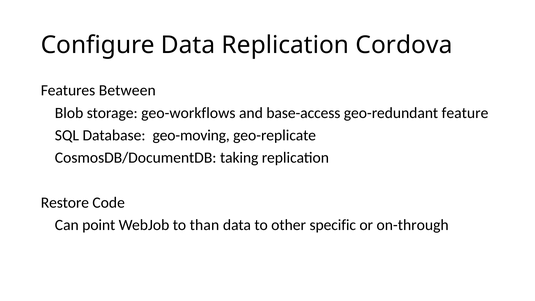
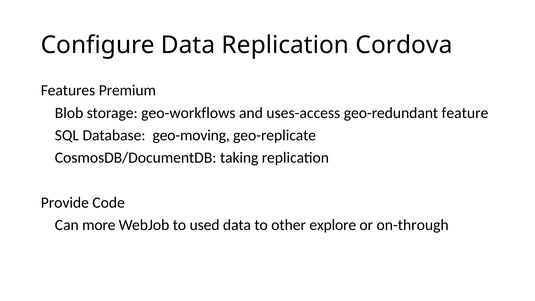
Between: Between -> Premium
base-access: base-access -> uses-access
Restore: Restore -> Provide
point: point -> more
than: than -> used
specific: specific -> explore
